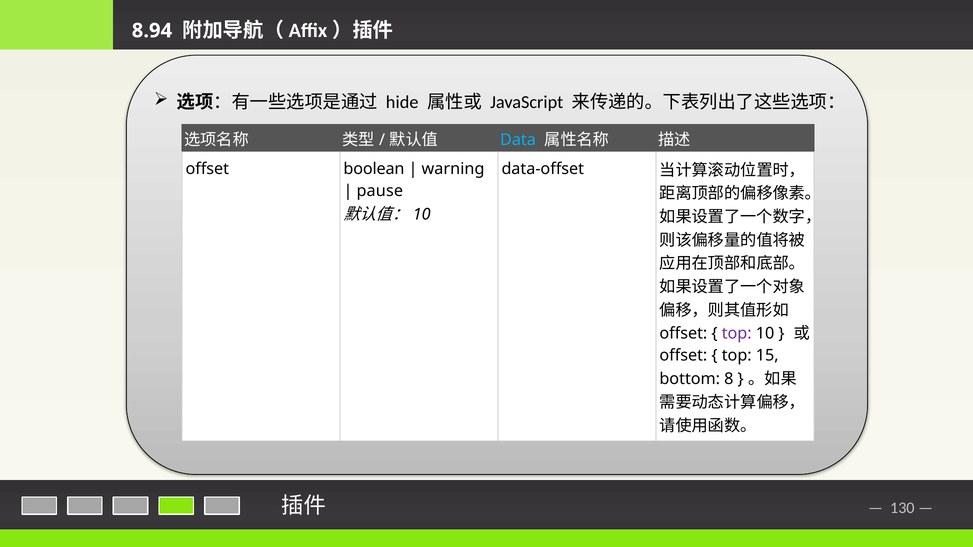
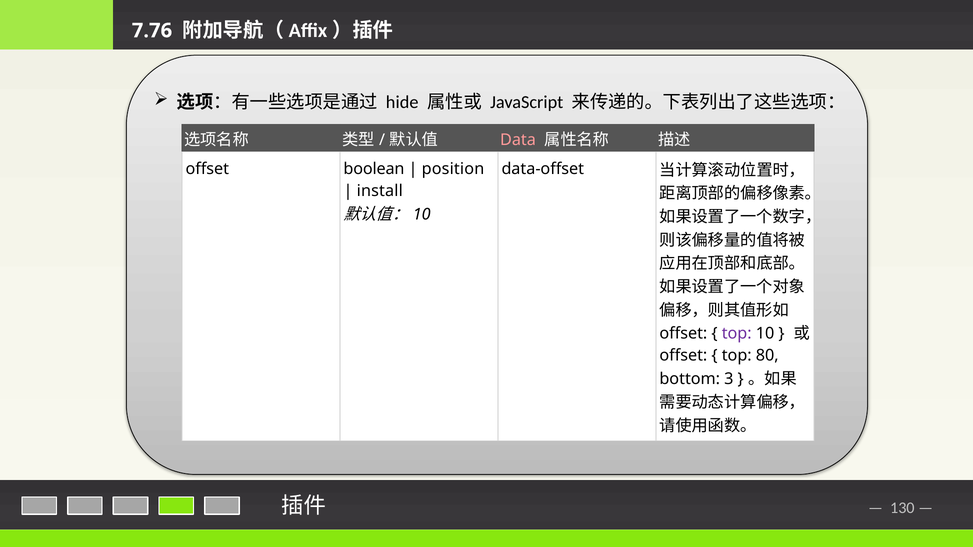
8.94: 8.94 -> 7.76
Data colour: light blue -> pink
warning: warning -> position
pause: pause -> install
15: 15 -> 80
8: 8 -> 3
